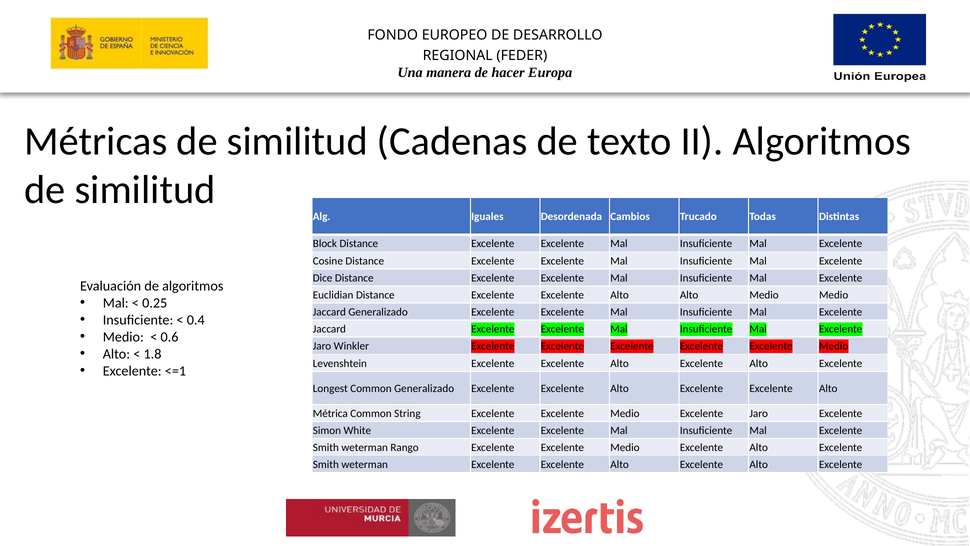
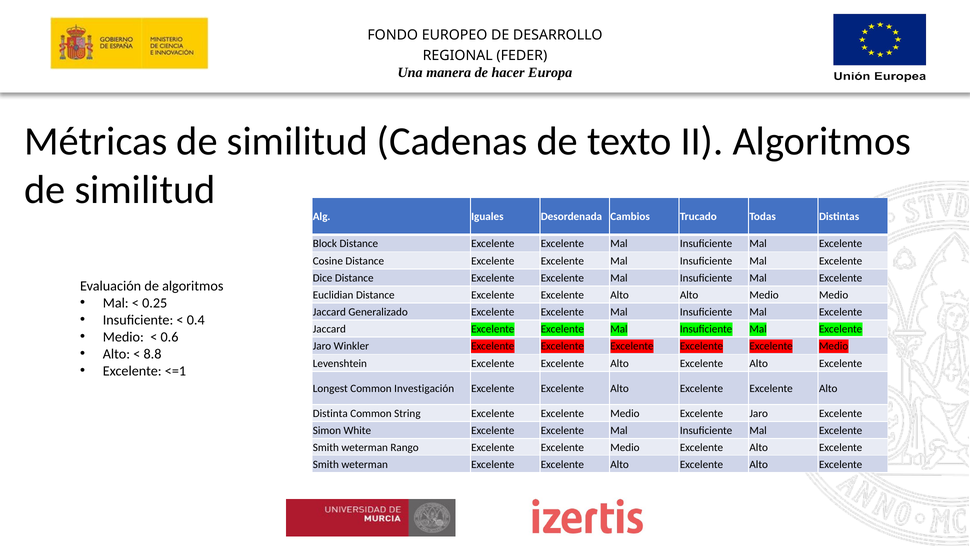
1.8: 1.8 -> 8.8
Common Generalizado: Generalizado -> Investigación
Métrica: Métrica -> Distinta
